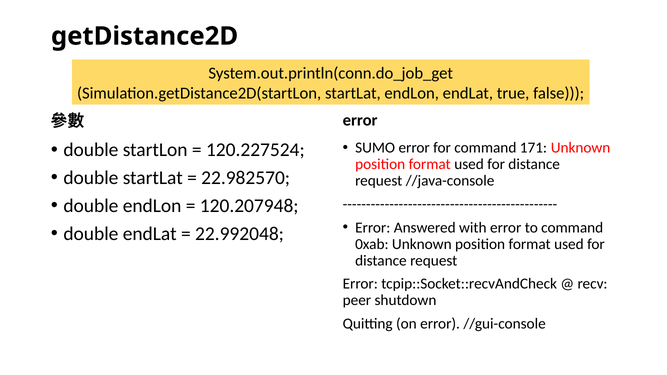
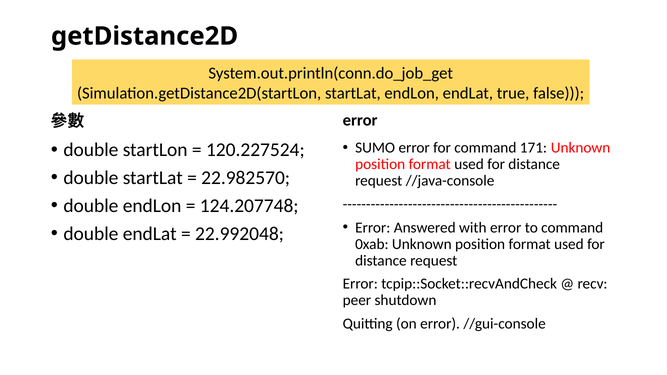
120.207948: 120.207948 -> 124.207748
